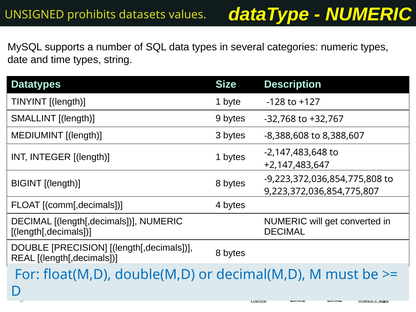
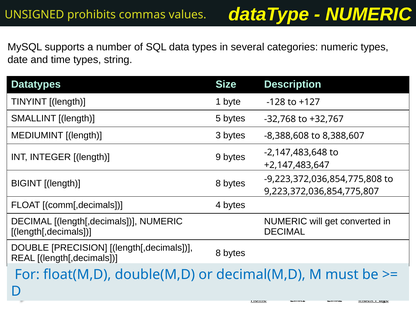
datasets: datasets -> commas
9: 9 -> 5
INTEGER length 1: 1 -> 9
